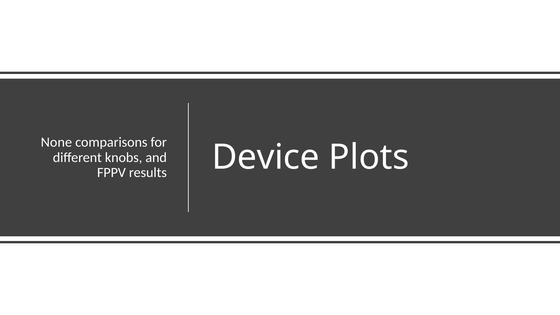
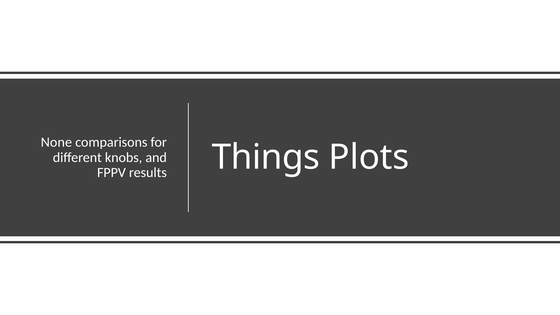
Device: Device -> Things
